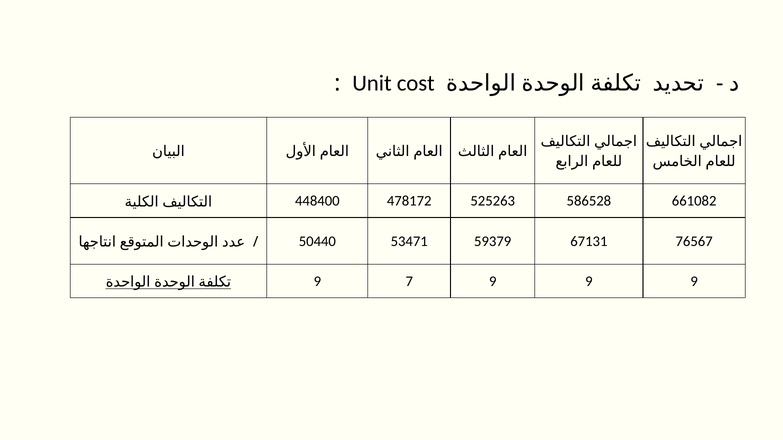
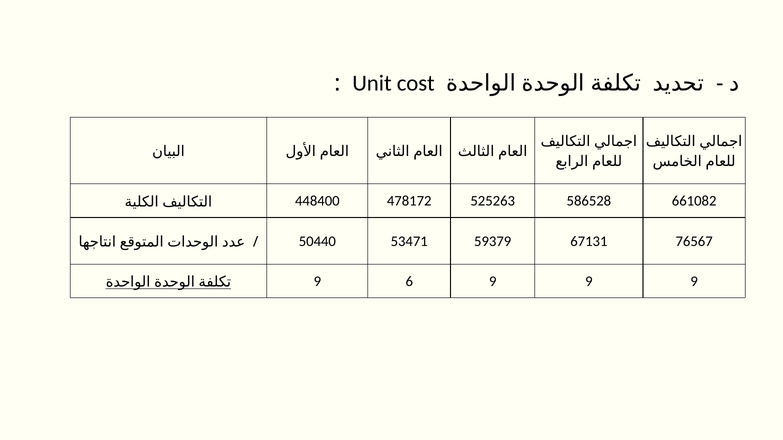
7: 7 -> 6
